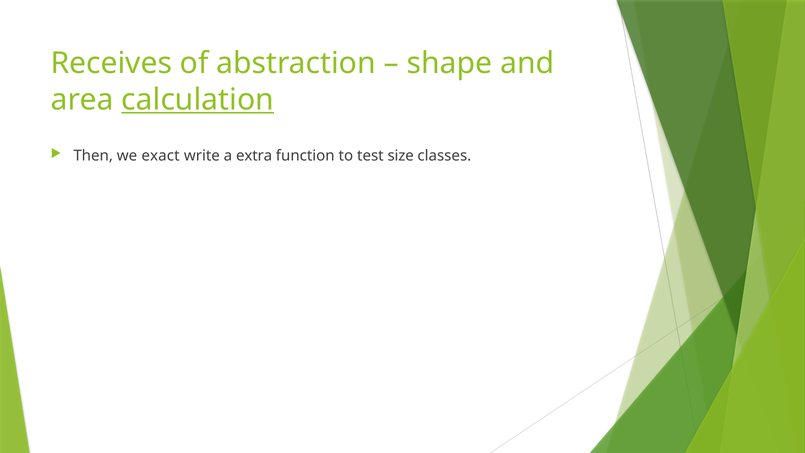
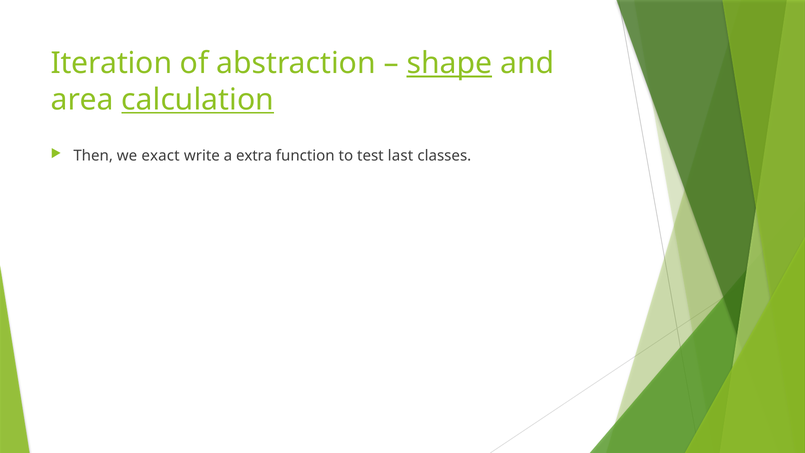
Receives: Receives -> Iteration
shape underline: none -> present
size: size -> last
